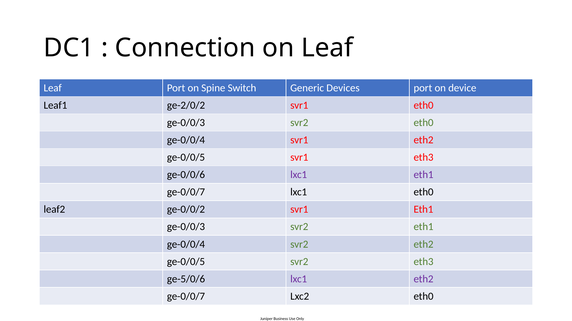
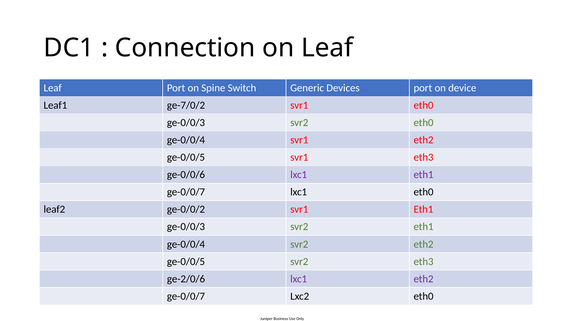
ge-2/0/2: ge-2/0/2 -> ge-7/0/2
ge-5/0/6: ge-5/0/6 -> ge-2/0/6
